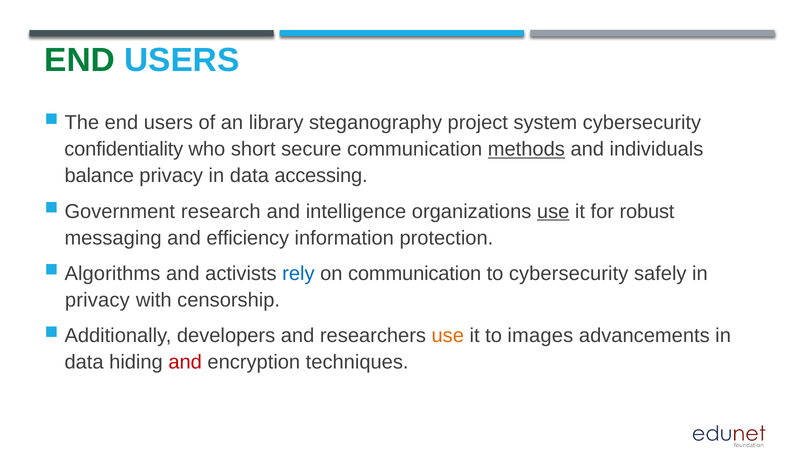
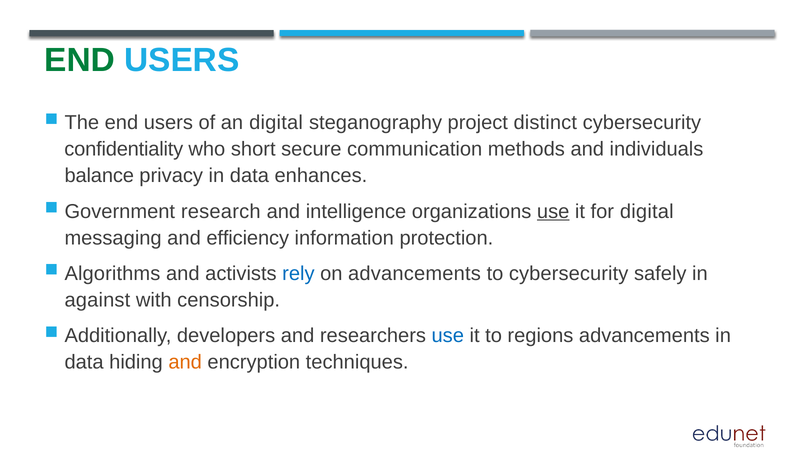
an library: library -> digital
system: system -> distinct
methods underline: present -> none
accessing: accessing -> enhances
for robust: robust -> digital
on communication: communication -> advancements
privacy at (97, 300): privacy -> against
use at (448, 336) colour: orange -> blue
images: images -> regions
and at (185, 362) colour: red -> orange
